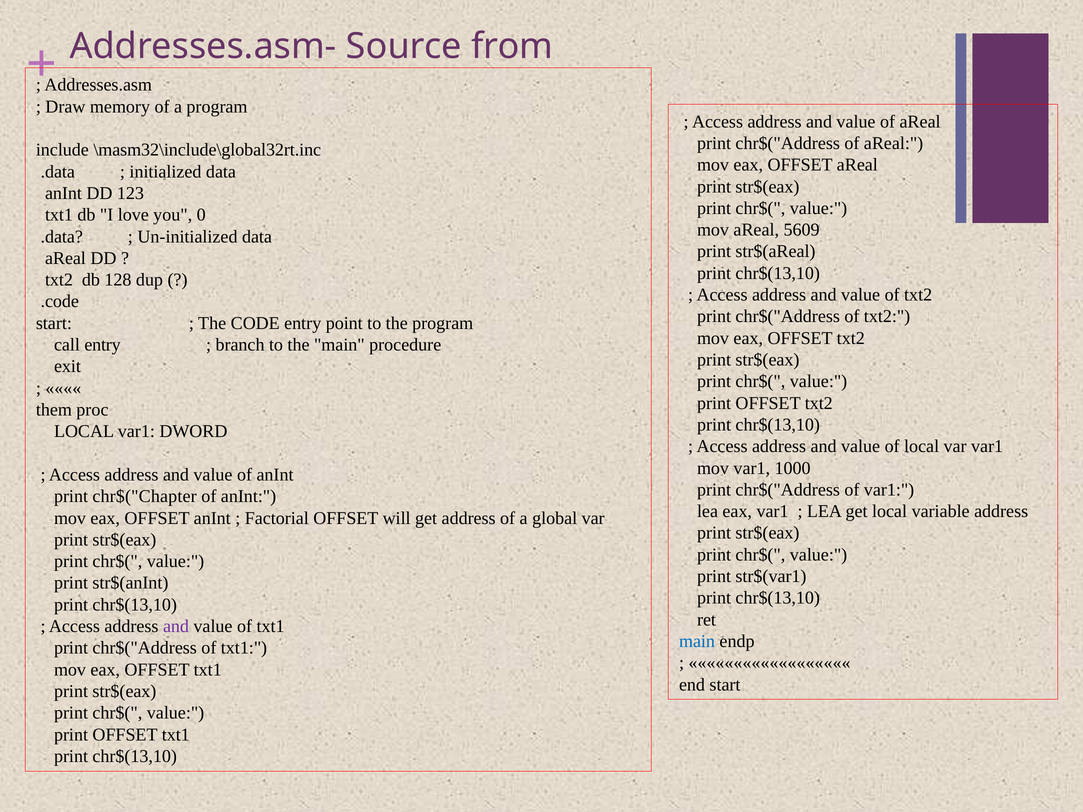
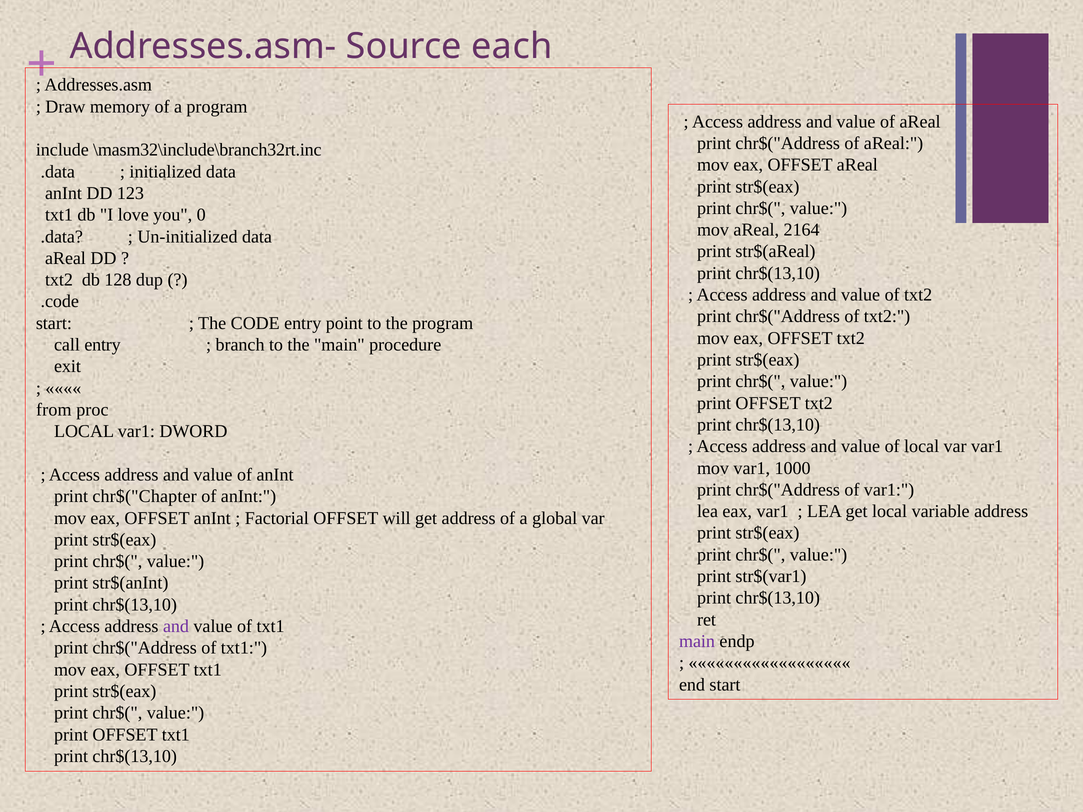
from: from -> each
\masm32\include\global32rt.inc: \masm32\include\global32rt.inc -> \masm32\include\branch32rt.inc
5609: 5609 -> 2164
them: them -> from
main at (697, 642) colour: blue -> purple
